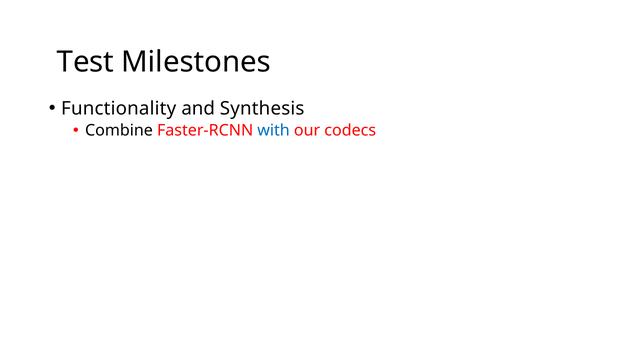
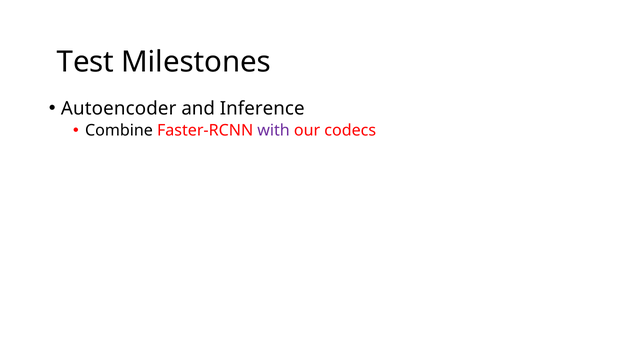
Functionality: Functionality -> Autoencoder
Synthesis: Synthesis -> Inference
with colour: blue -> purple
